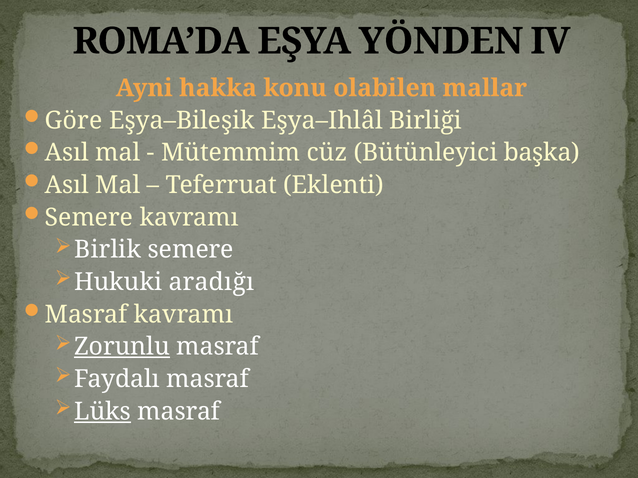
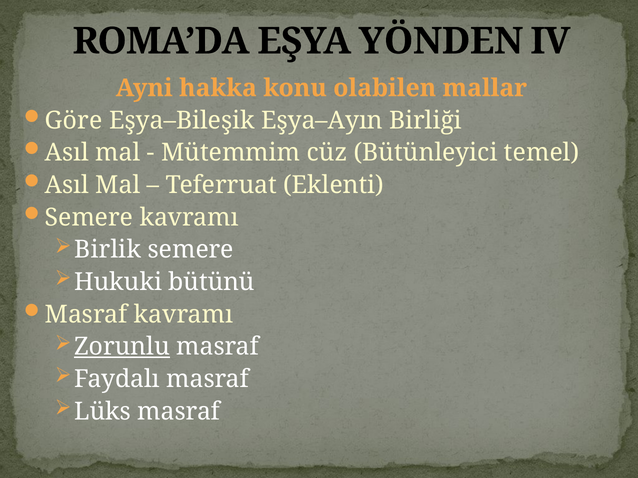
Eşya–Ihlâl: Eşya–Ihlâl -> Eşya–Ayın
başka: başka -> temel
aradığı: aradığı -> bütünü
Lüks underline: present -> none
